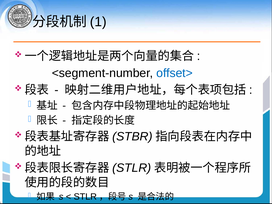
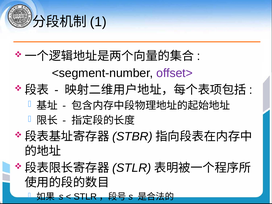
offset> colour: blue -> purple
